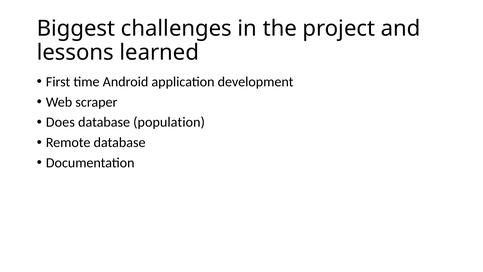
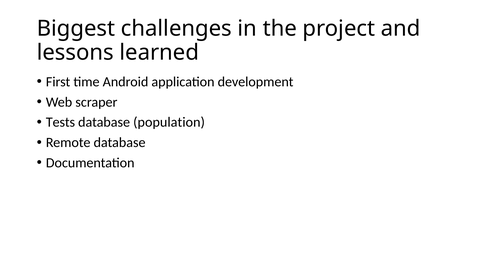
Does: Does -> Tests
